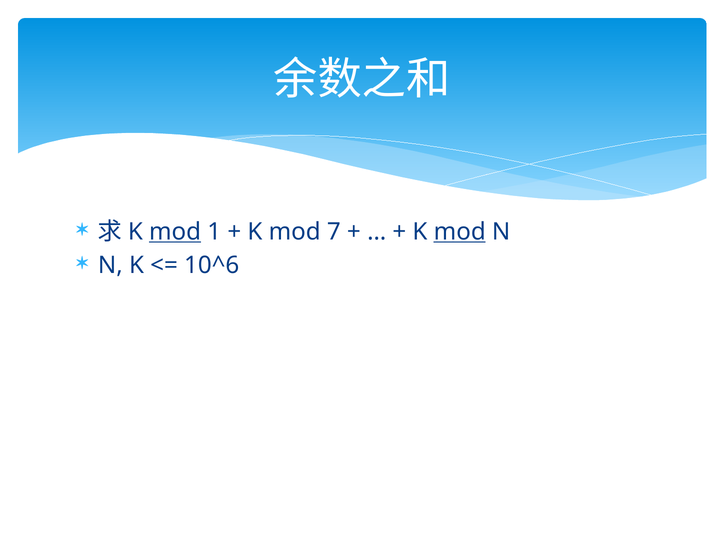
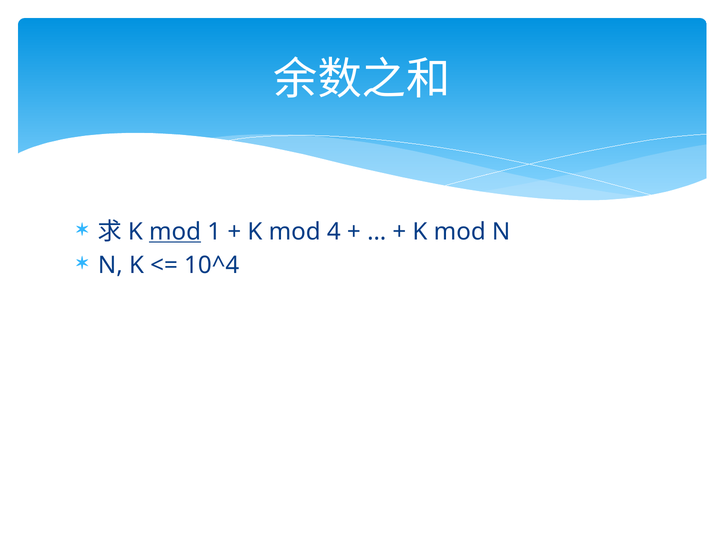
7: 7 -> 4
mod at (460, 232) underline: present -> none
10^6: 10^6 -> 10^4
